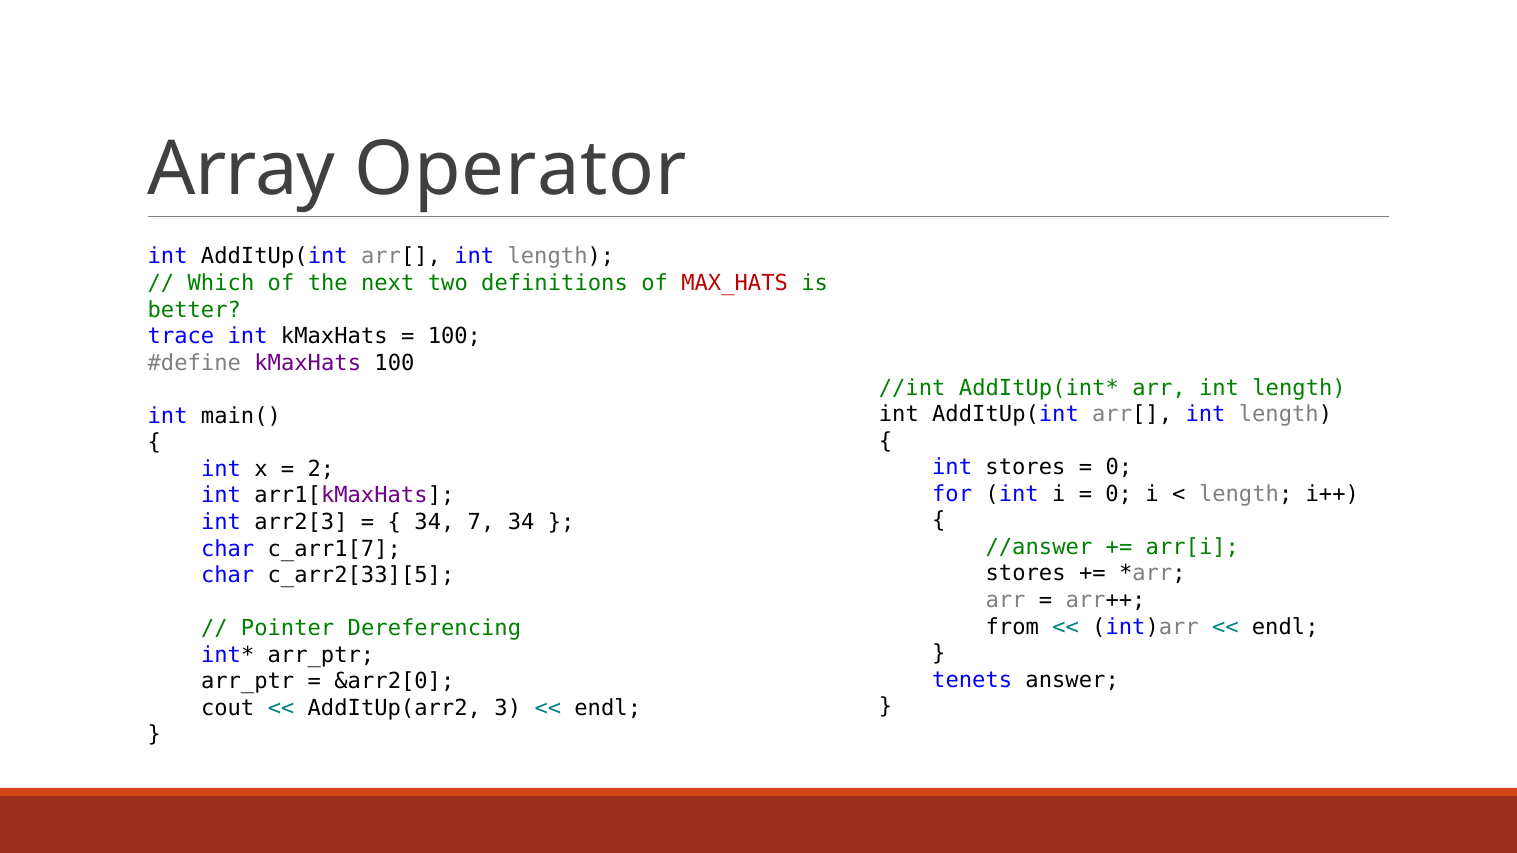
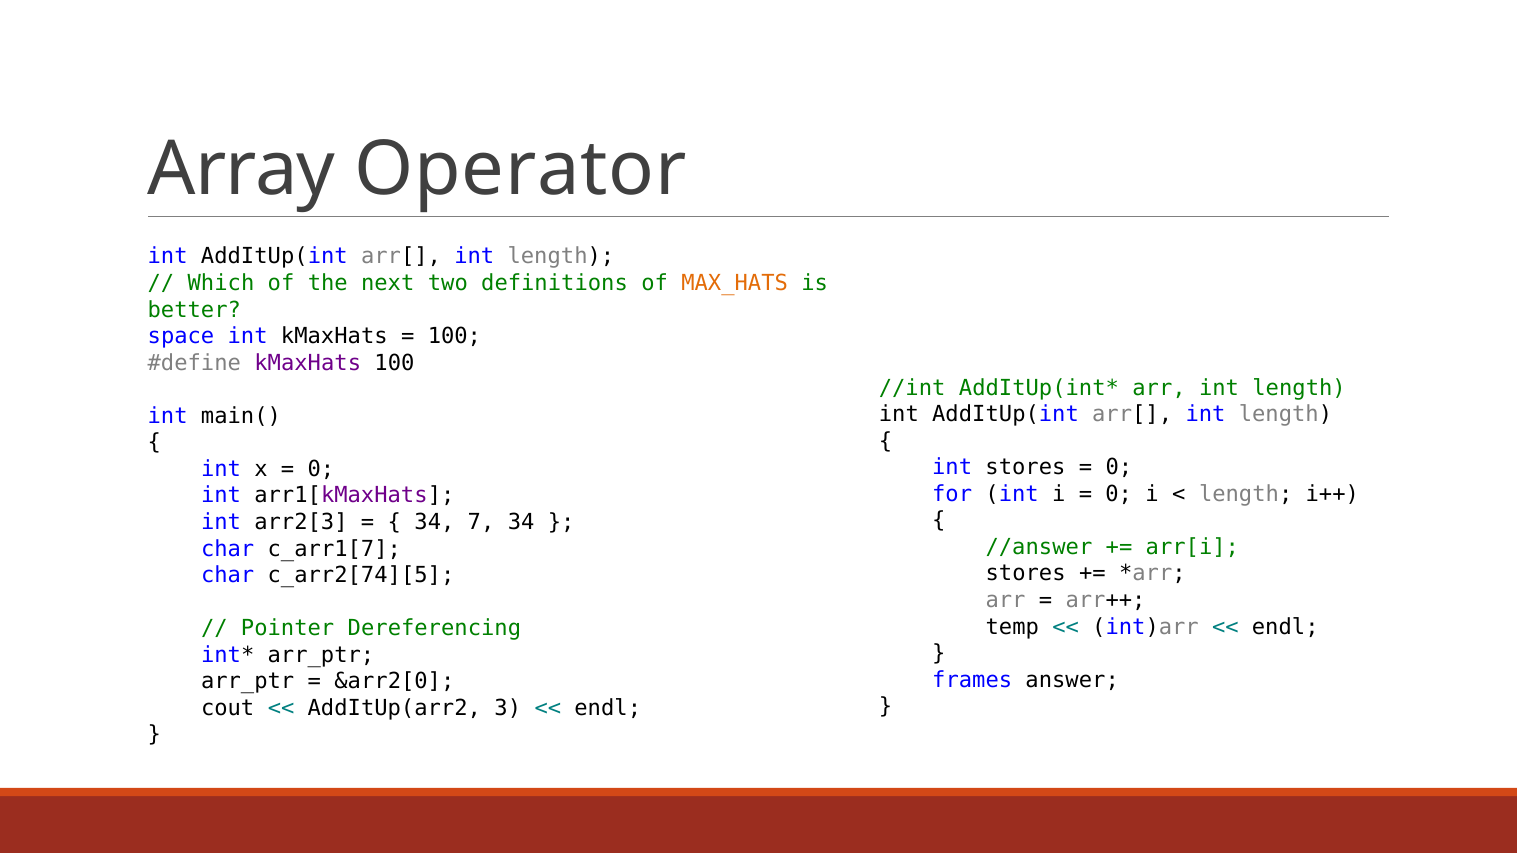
MAX_HATS colour: red -> orange
trace: trace -> space
2 at (321, 469): 2 -> 0
c_arr2[33][5: c_arr2[33][5 -> c_arr2[74][5
from: from -> temp
tenets: tenets -> frames
